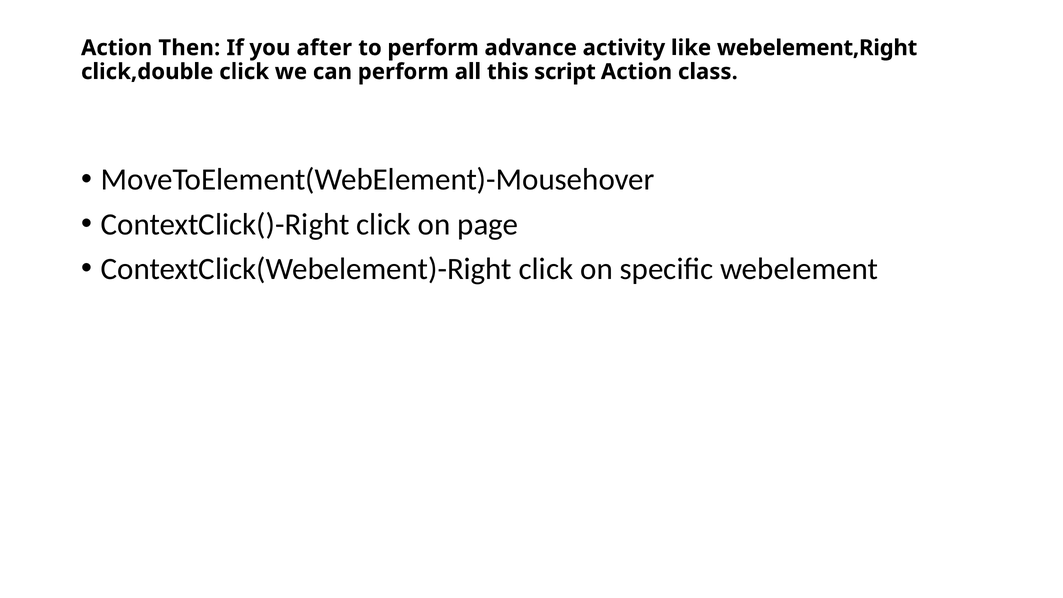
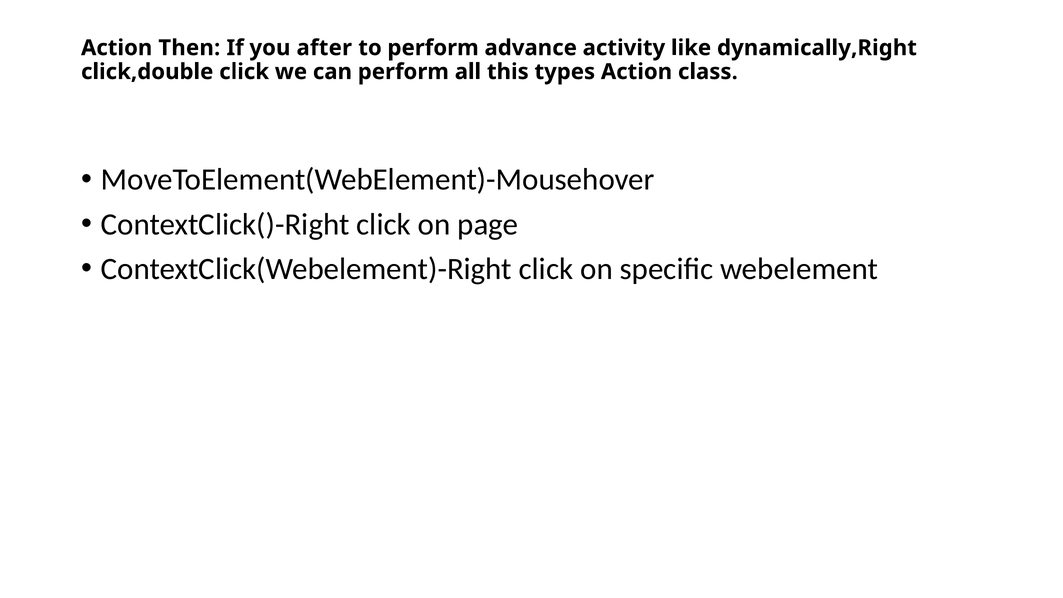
webelement,Right: webelement,Right -> dynamically,Right
script: script -> types
